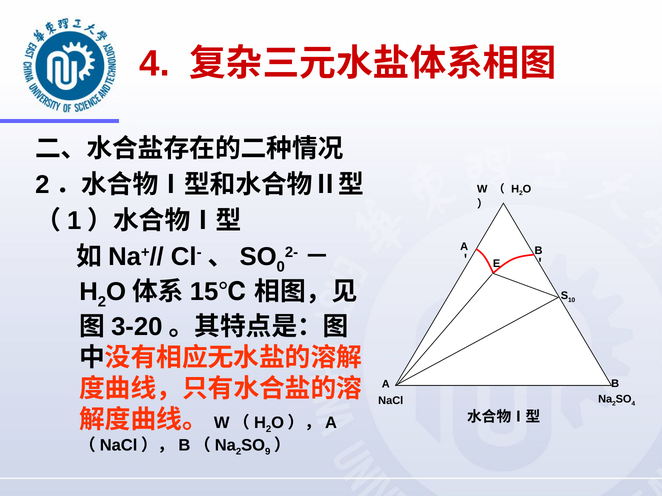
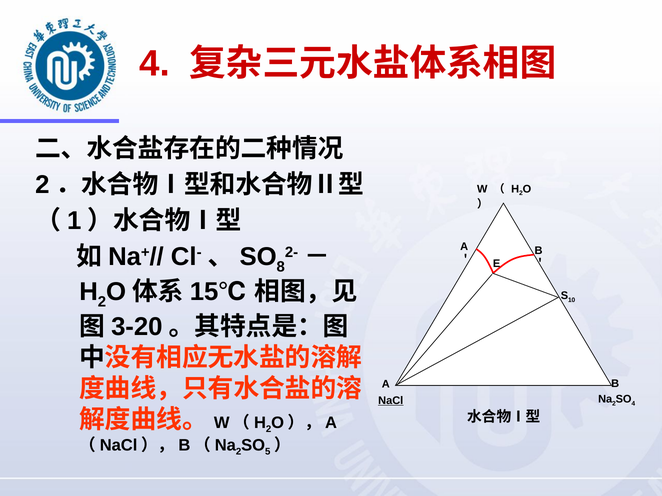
0: 0 -> 8
NaCl underline: none -> present
9: 9 -> 5
